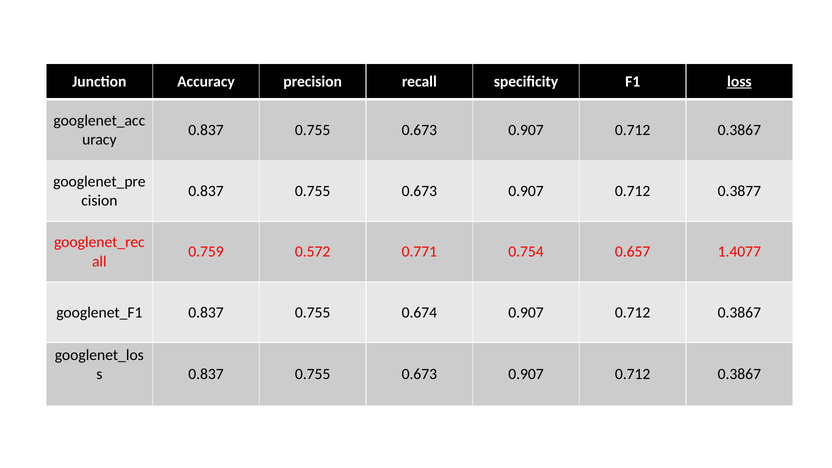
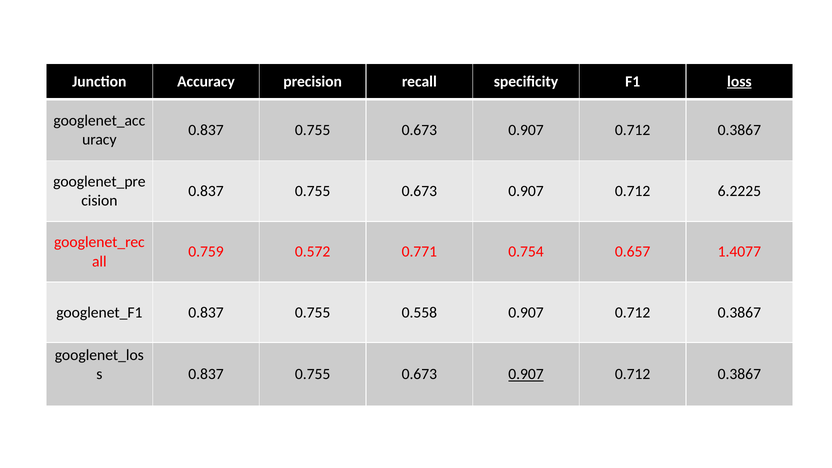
0.3877: 0.3877 -> 6.2225
0.674: 0.674 -> 0.558
0.907 at (526, 374) underline: none -> present
